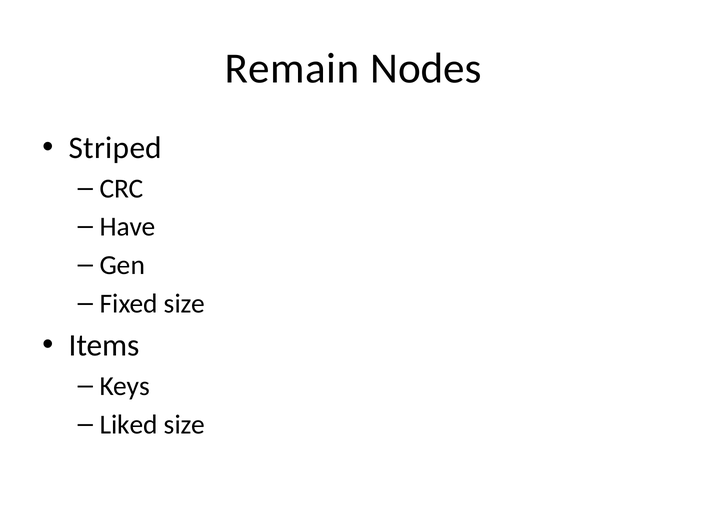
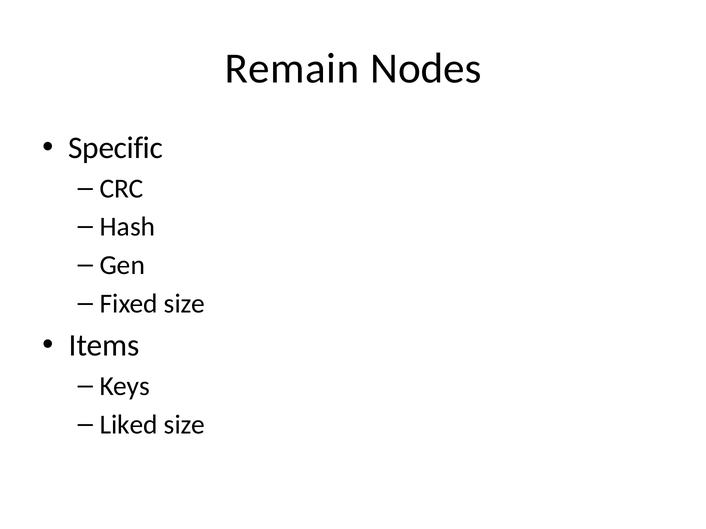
Striped: Striped -> Specific
Have: Have -> Hash
